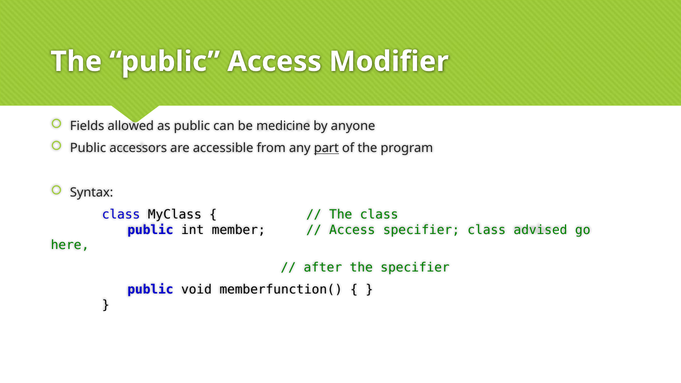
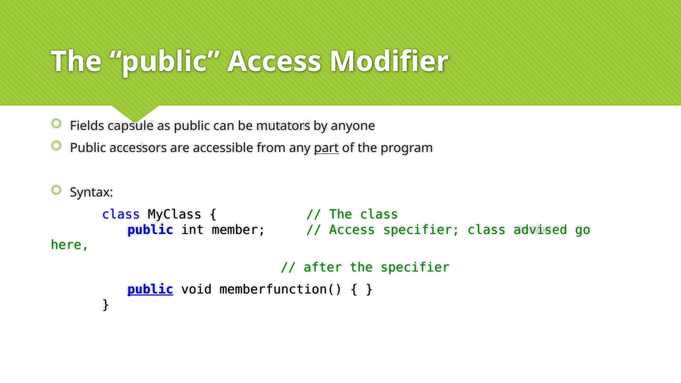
allowed: allowed -> capsule
medicine: medicine -> mutators
public at (150, 290) underline: none -> present
